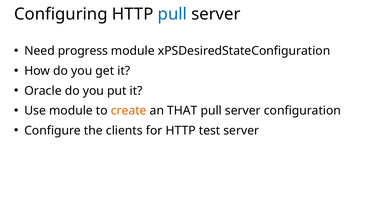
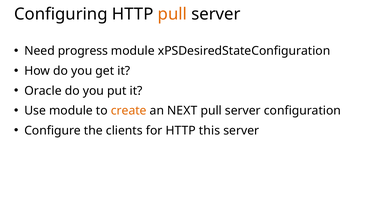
pull at (172, 14) colour: blue -> orange
THAT: THAT -> NEXT
test: test -> this
